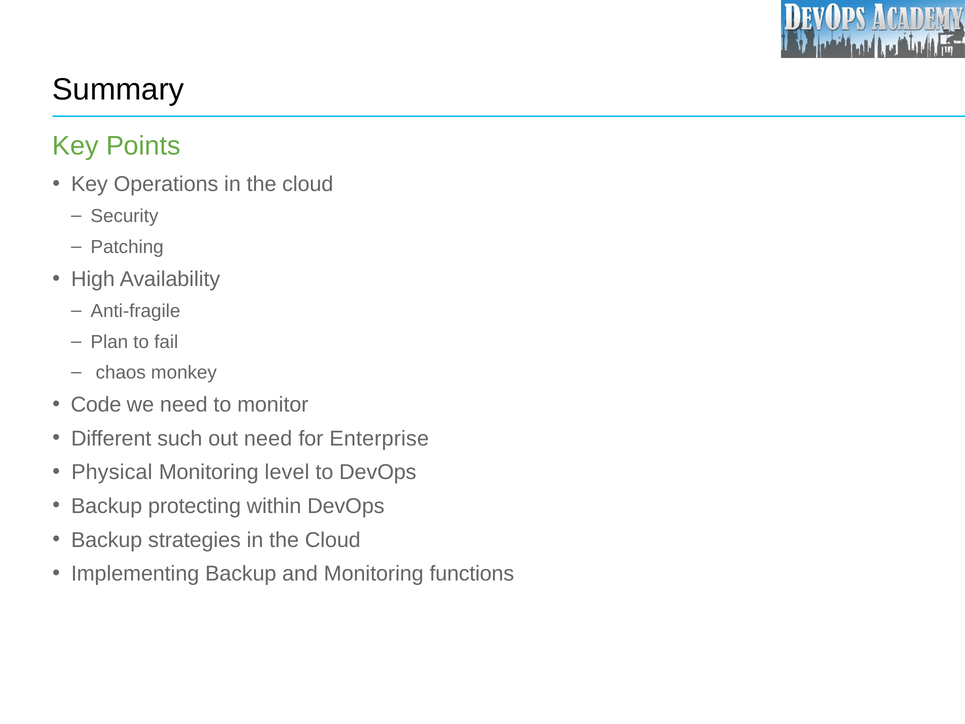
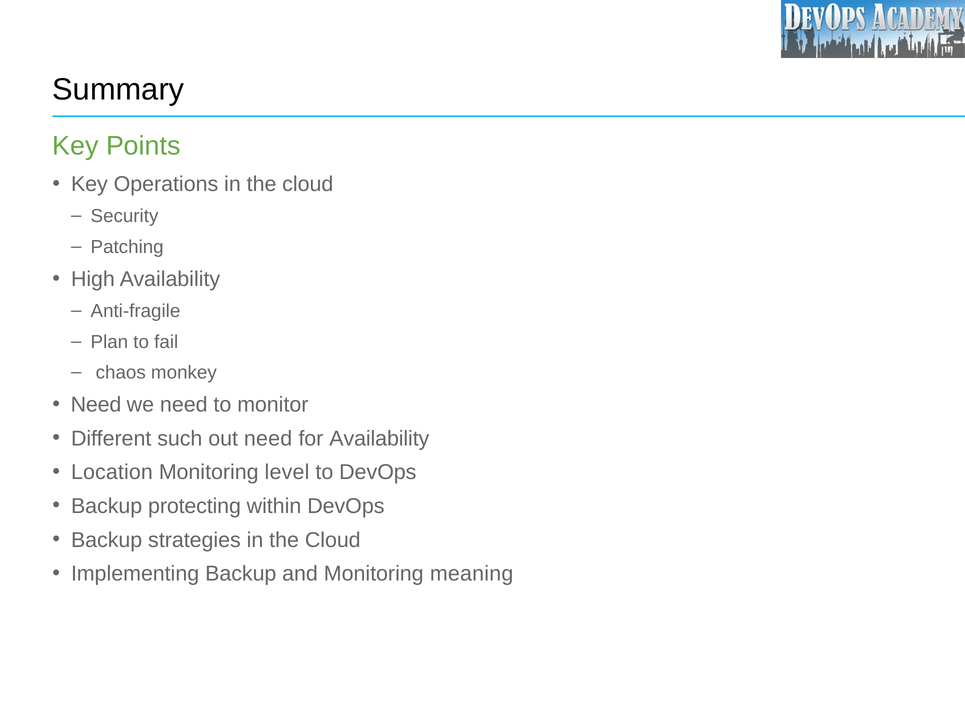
Code at (96, 405): Code -> Need
for Enterprise: Enterprise -> Availability
Physical: Physical -> Location
functions: functions -> meaning
